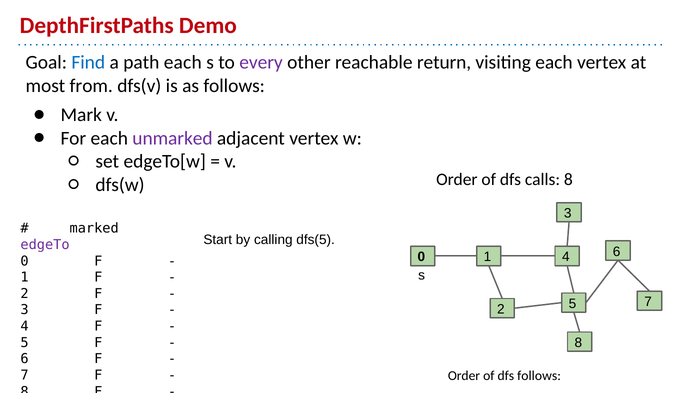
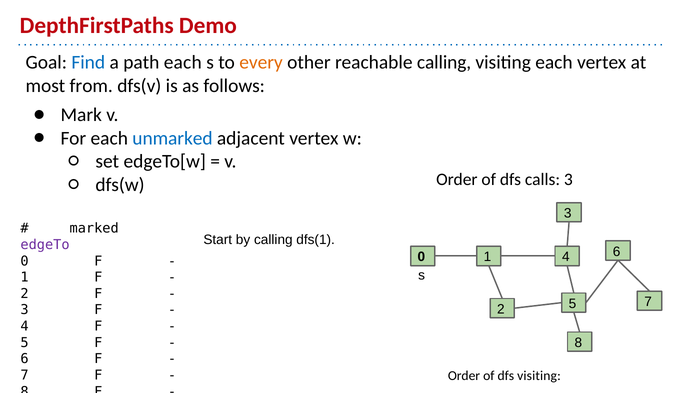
every colour: purple -> orange
reachable return: return -> calling
unmarked colour: purple -> blue
calls 8: 8 -> 3
dfs(5: dfs(5 -> dfs(1
dfs follows: follows -> visiting
